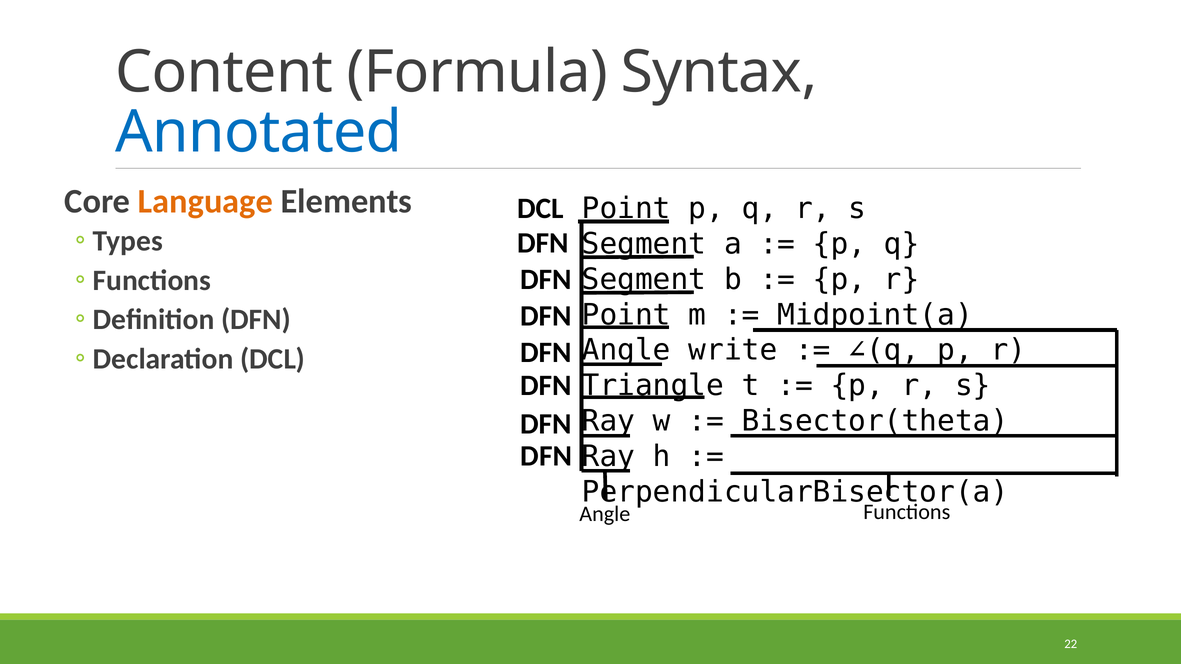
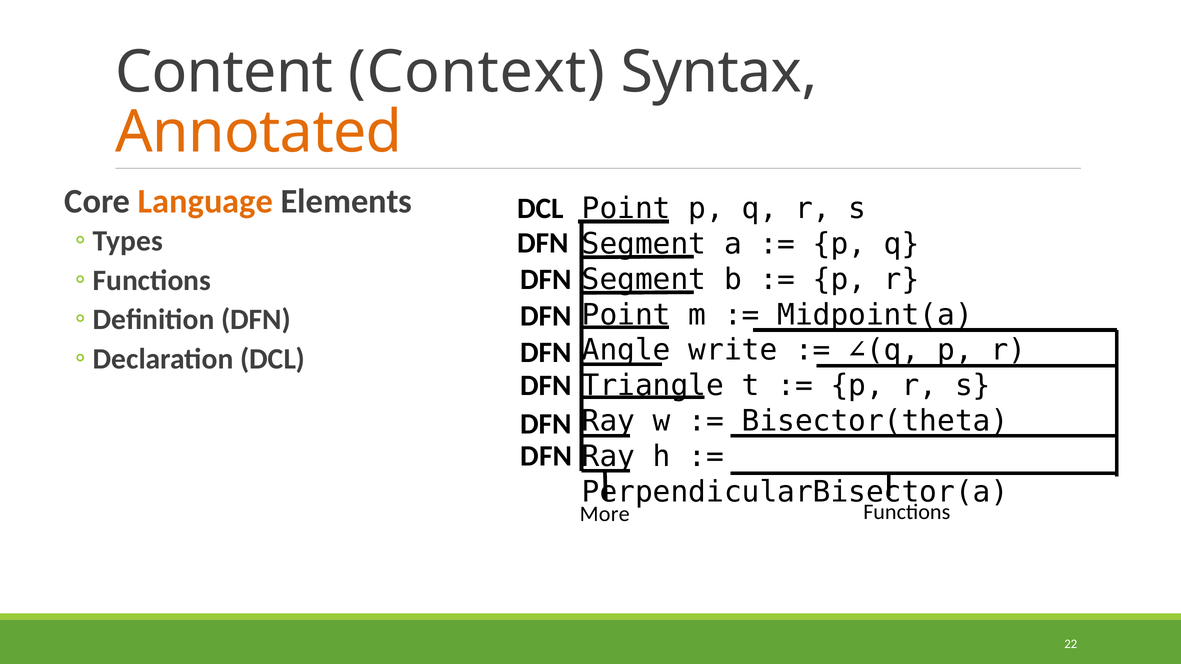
Formula: Formula -> Context
Annotated colour: blue -> orange
Angle at (605, 514): Angle -> More
